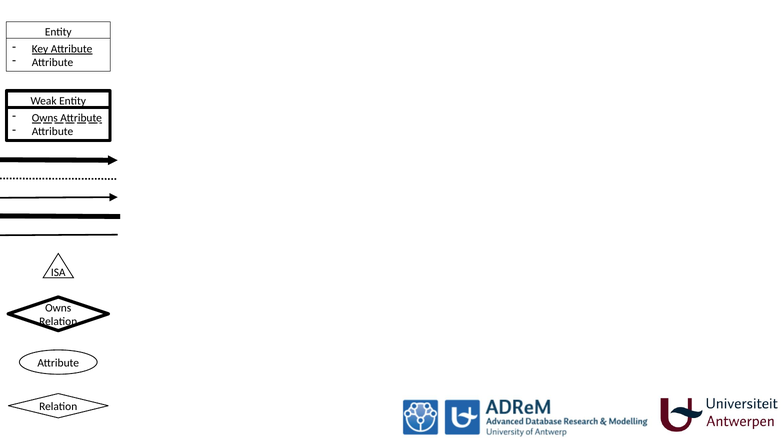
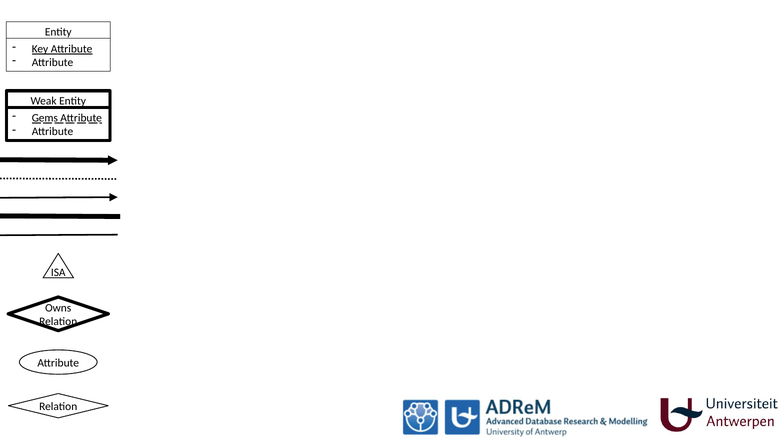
Owns at (45, 118): Owns -> Gems
